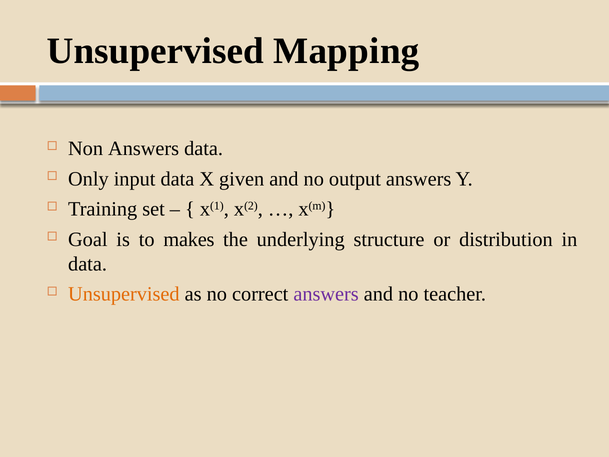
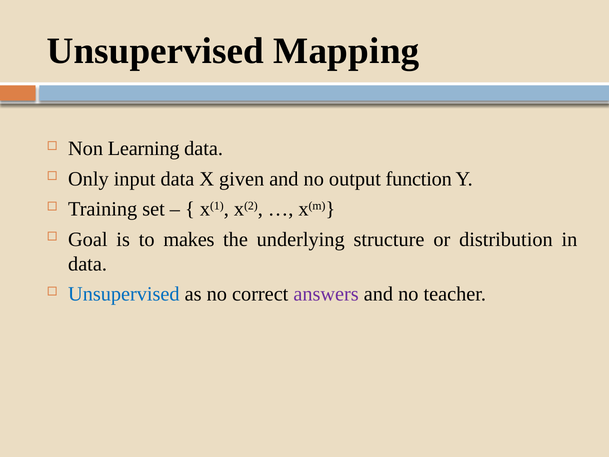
Non Answers: Answers -> Learning
output answers: answers -> function
Unsupervised at (124, 294) colour: orange -> blue
